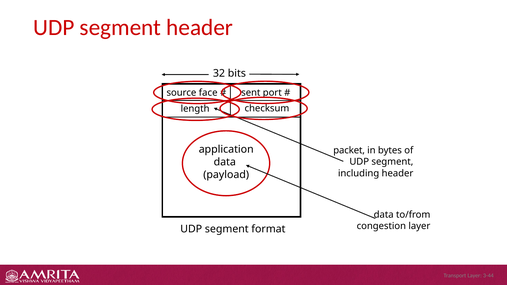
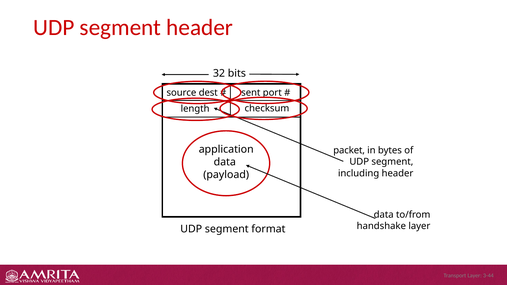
face: face -> dest
congestion: congestion -> handshake
